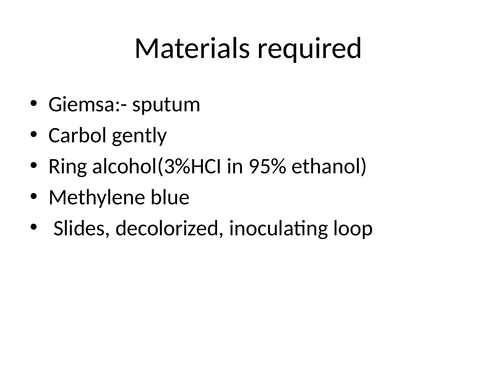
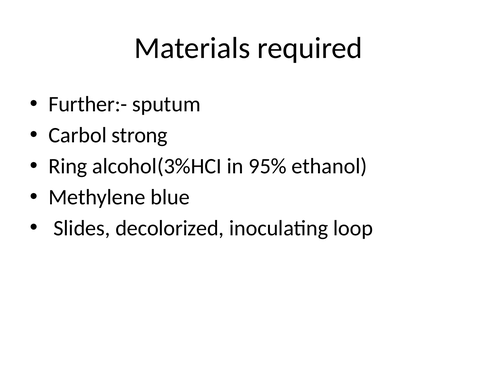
Giemsa:-: Giemsa:- -> Further:-
gently: gently -> strong
